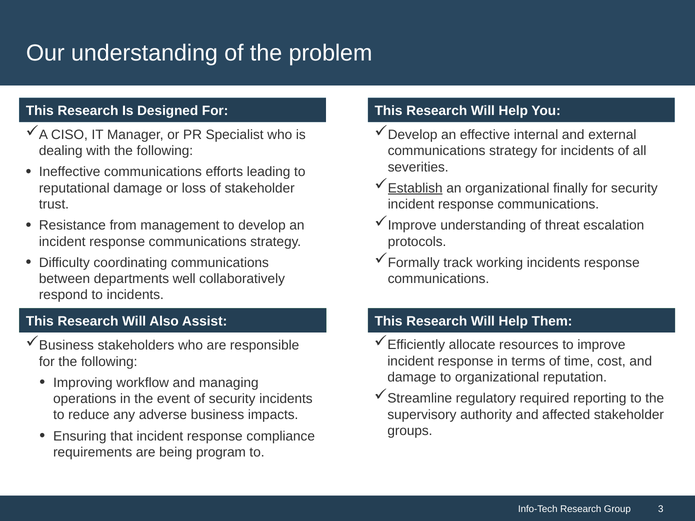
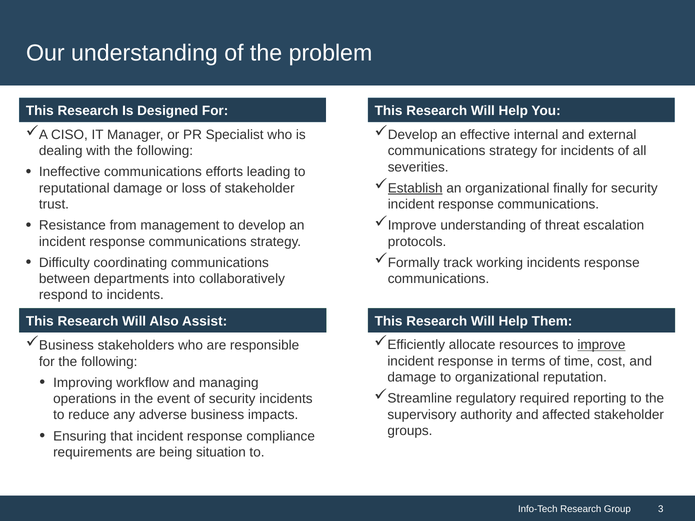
well: well -> into
improve at (601, 345) underline: none -> present
program: program -> situation
